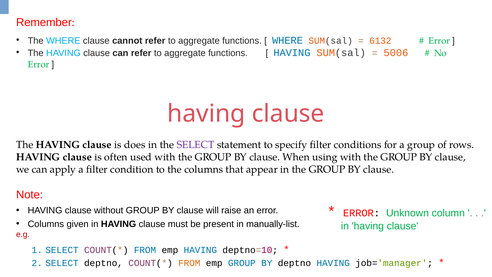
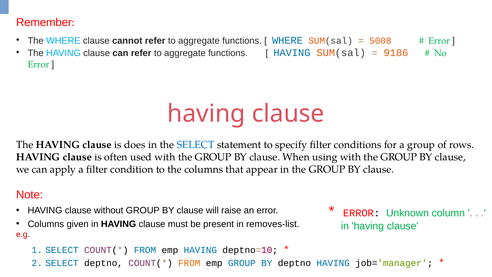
6132: 6132 -> 5008
5006: 5006 -> 9186
SELECT at (196, 145) colour: purple -> blue
manually-list: manually-list -> removes-list
